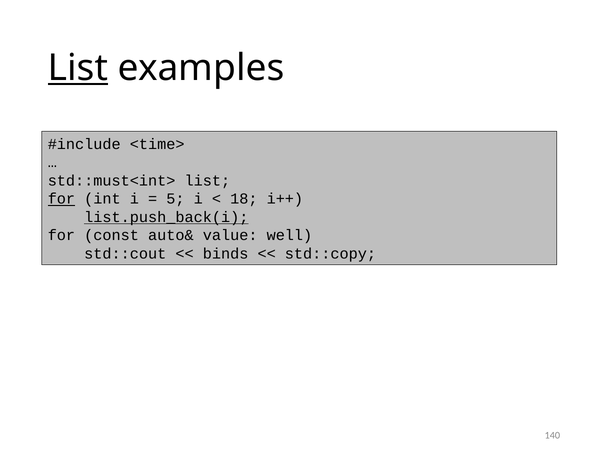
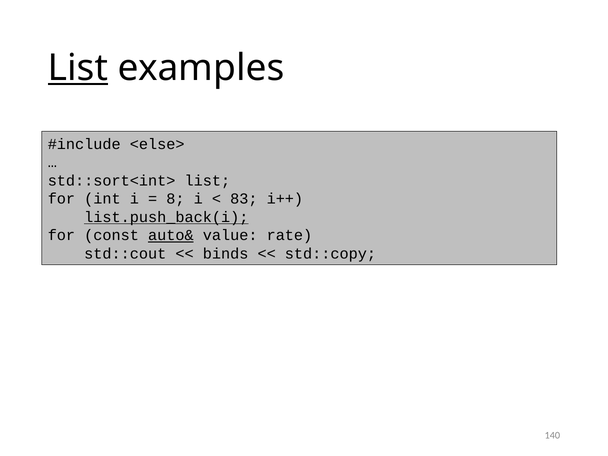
<time>: <time> -> <else>
std::must<int>: std::must<int> -> std::sort<int>
for at (61, 199) underline: present -> none
5: 5 -> 8
18: 18 -> 83
auto& underline: none -> present
well: well -> rate
